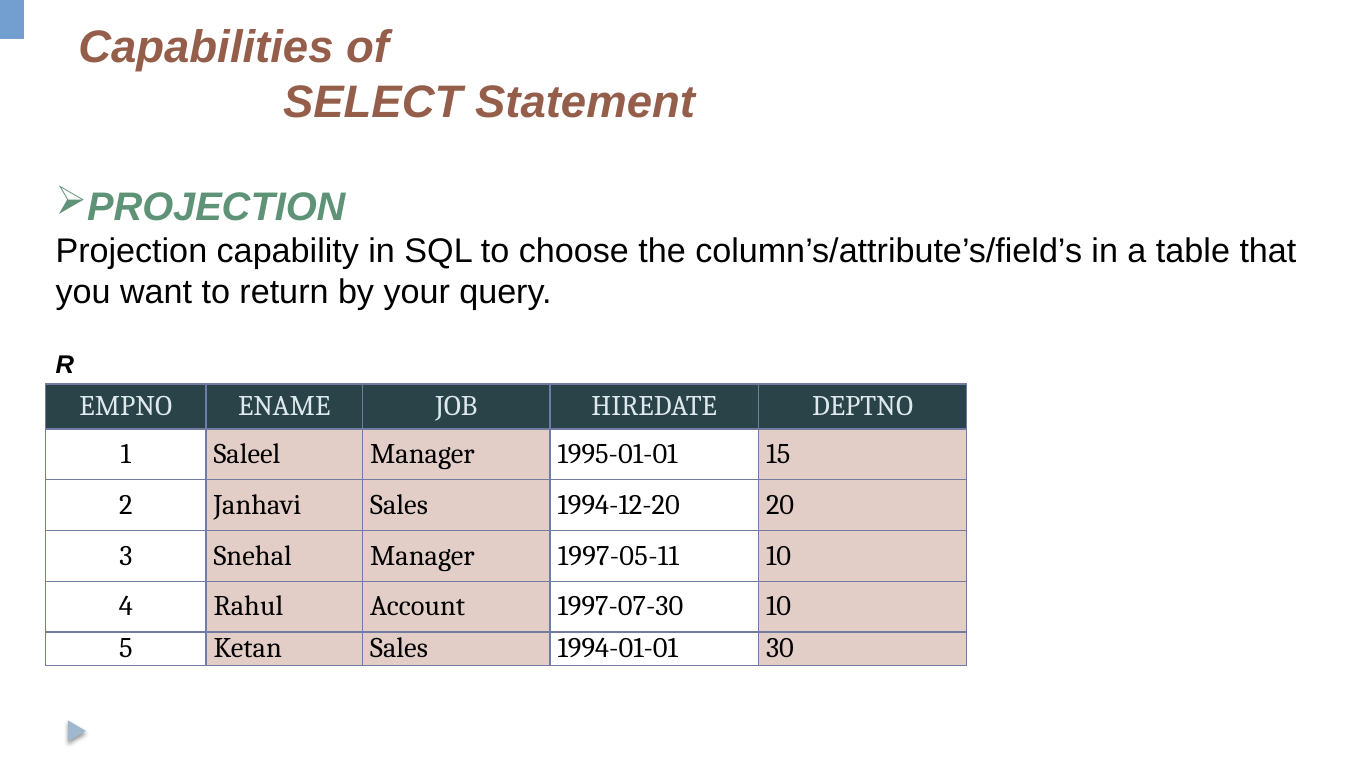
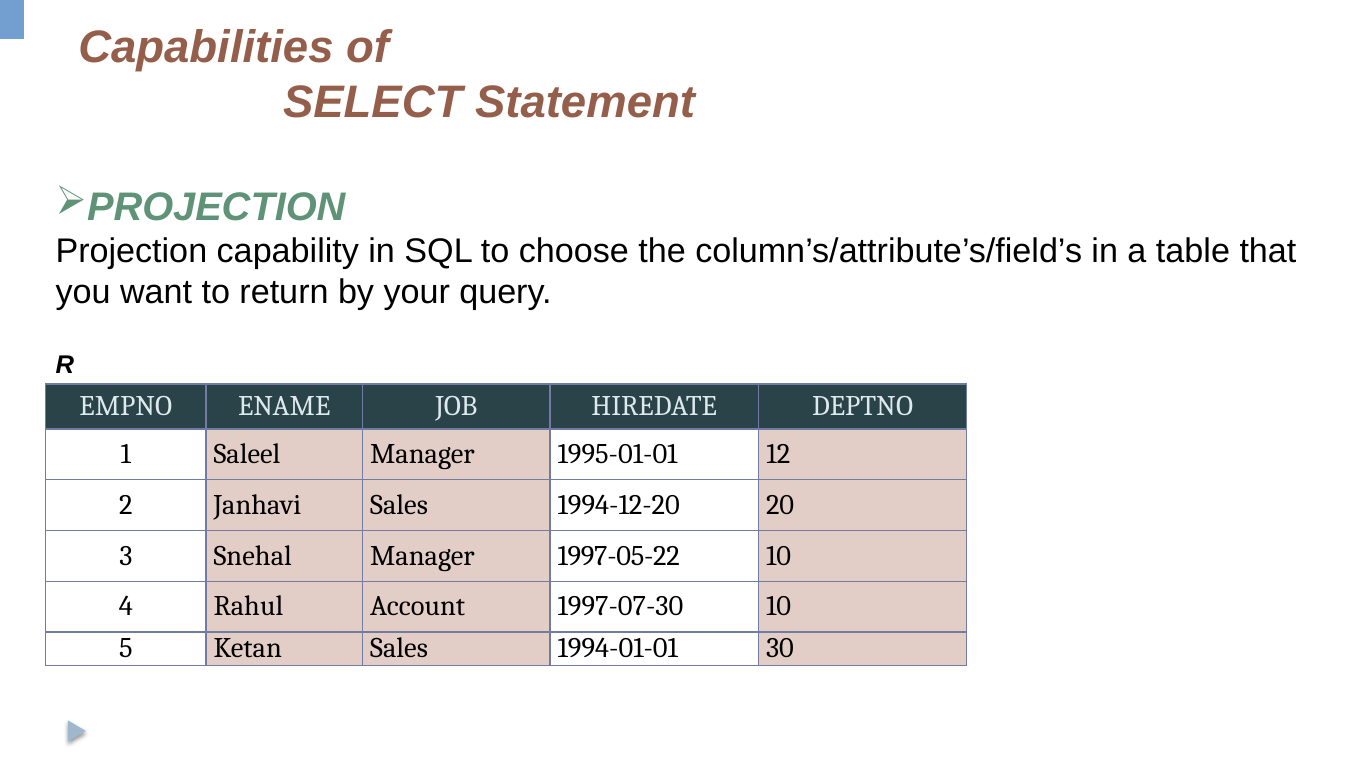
15: 15 -> 12
1997-05-11: 1997-05-11 -> 1997-05-22
